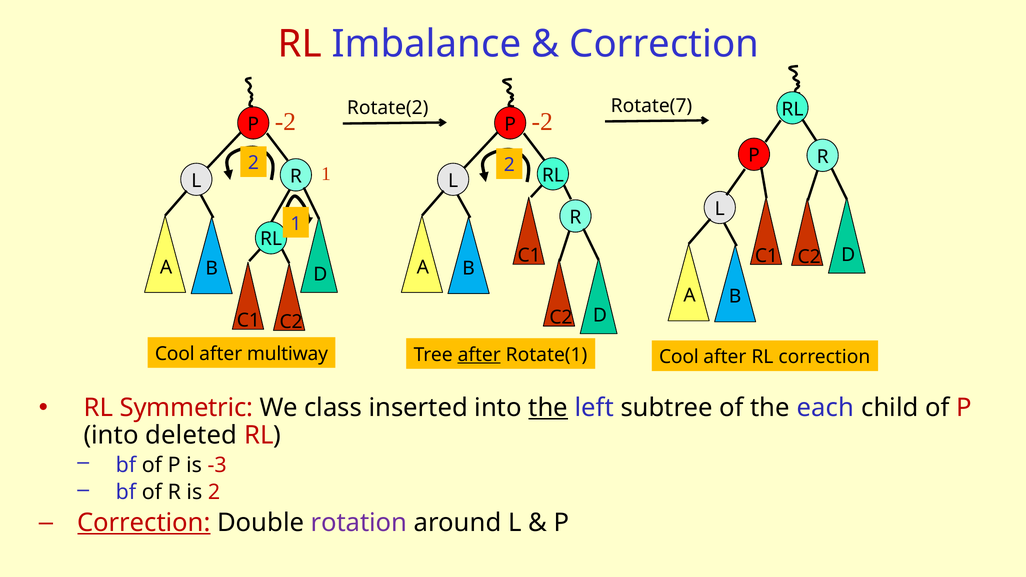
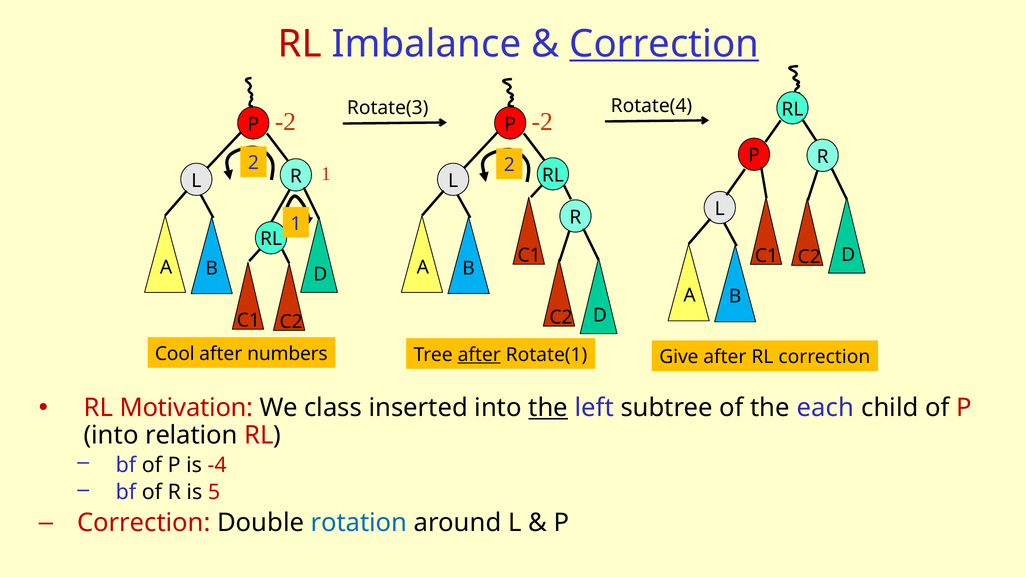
Correction at (664, 44) underline: none -> present
Rotate(7: Rotate(7 -> Rotate(4
Rotate(2: Rotate(2 -> Rotate(3
multiway: multiway -> numbers
Cool at (679, 357): Cool -> Give
Symmetric: Symmetric -> Motivation
deleted: deleted -> relation
-3: -3 -> -4
is 2: 2 -> 5
Correction at (144, 523) underline: present -> none
rotation colour: purple -> blue
